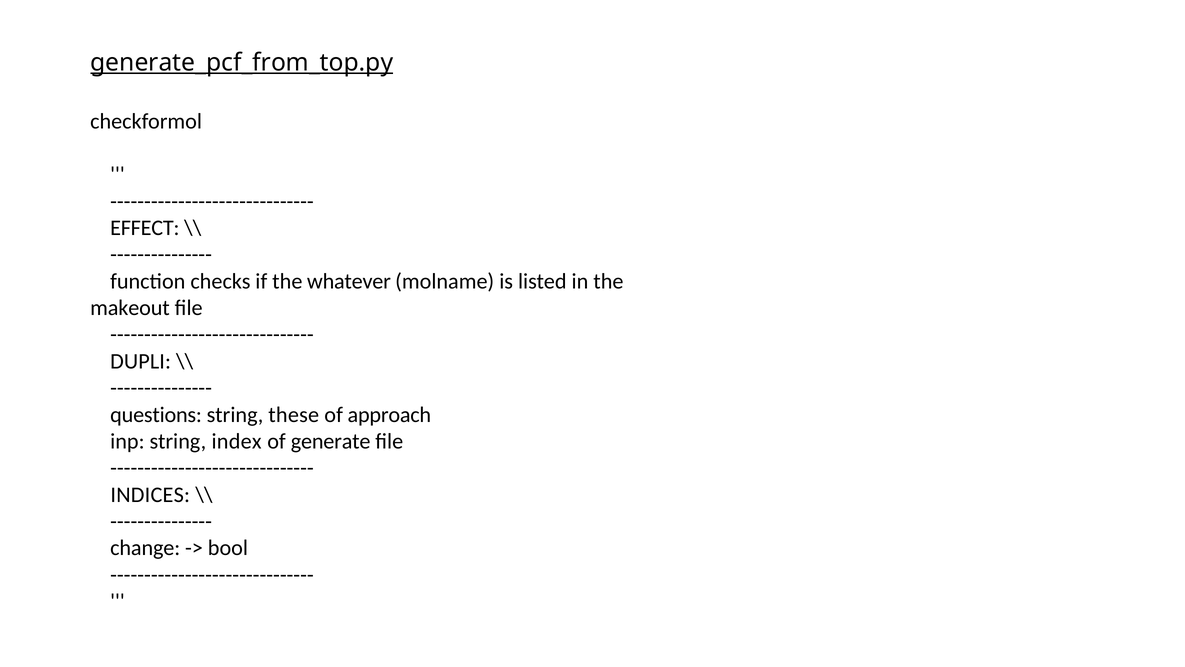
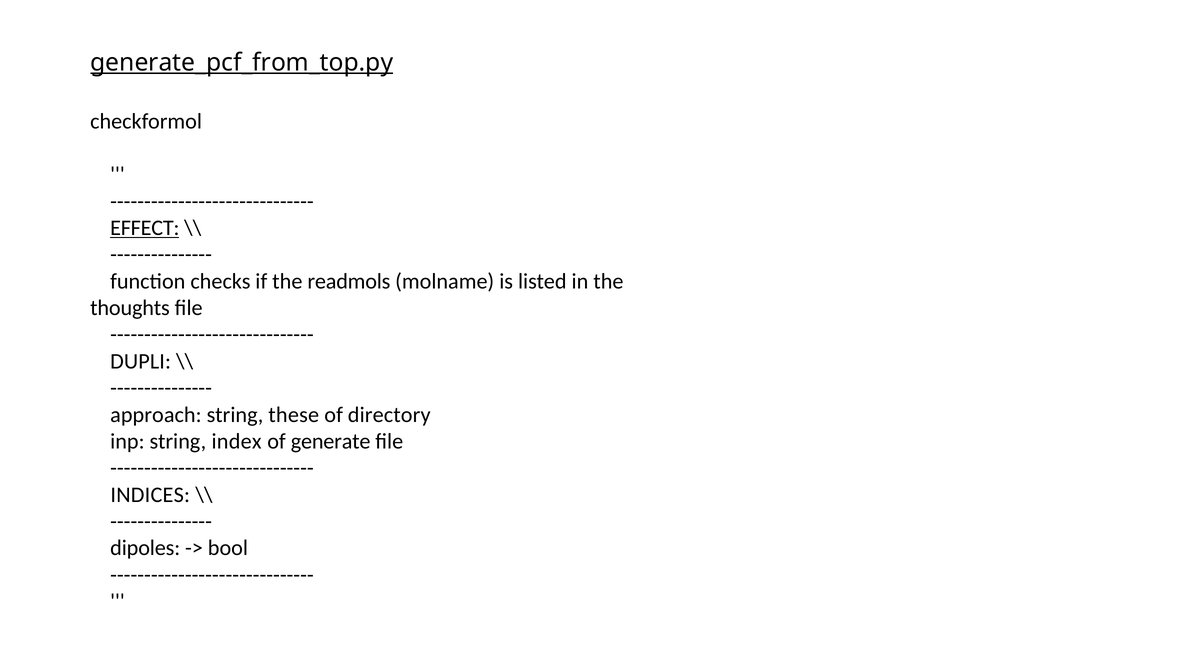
EFFECT underline: none -> present
whatever: whatever -> readmols
makeout: makeout -> thoughts
questions: questions -> approach
approach: approach -> directory
change: change -> dipoles
